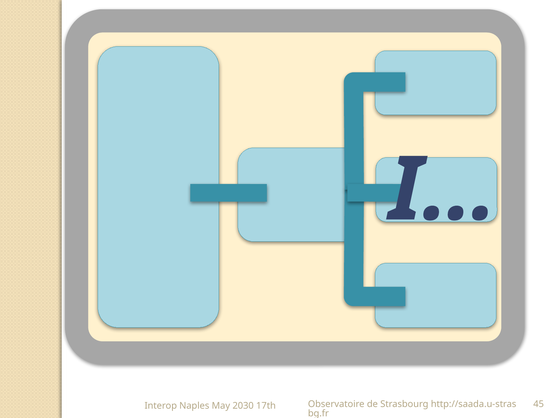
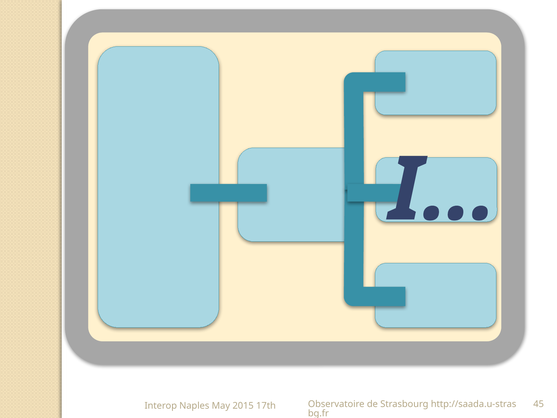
2030: 2030 -> 2015
